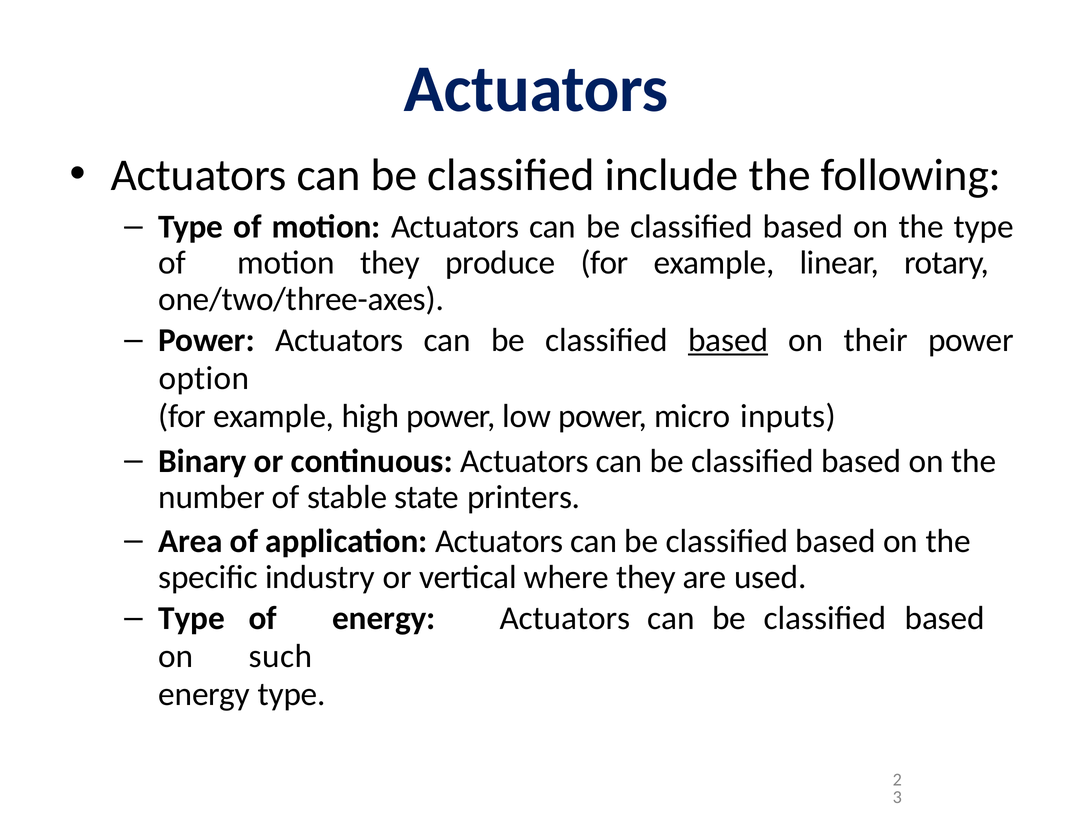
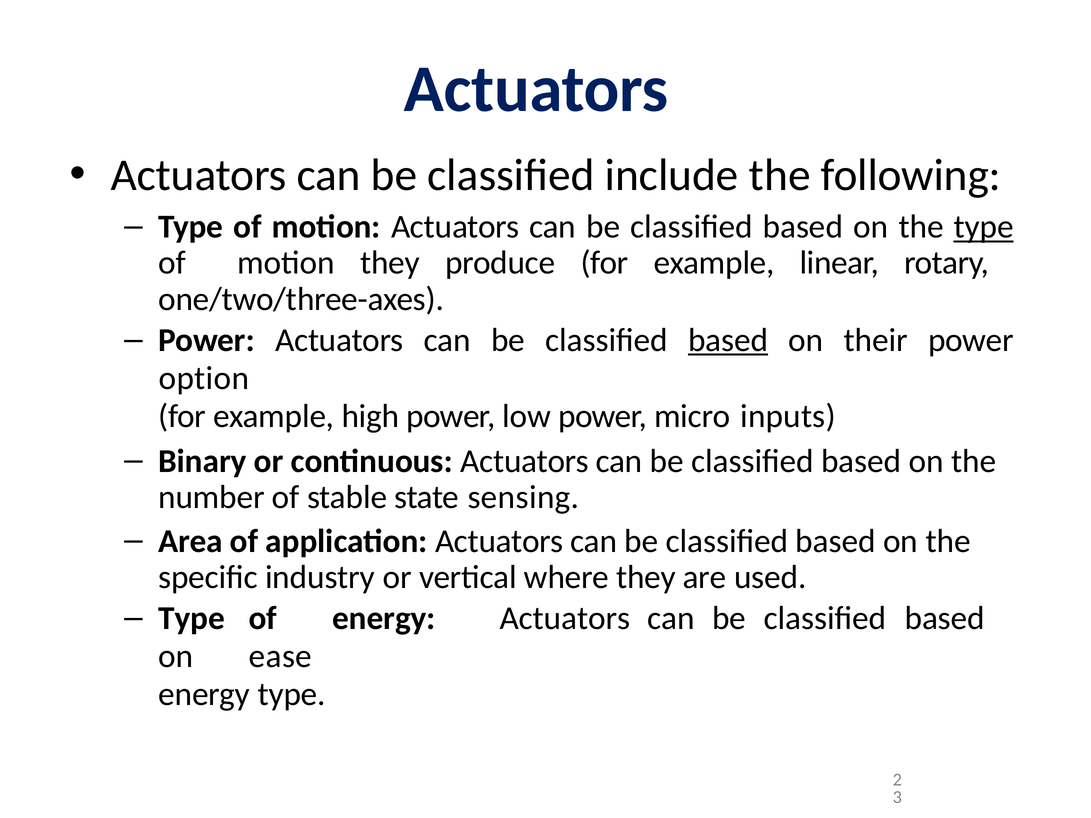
type at (984, 227) underline: none -> present
printers: printers -> sensing
such: such -> ease
